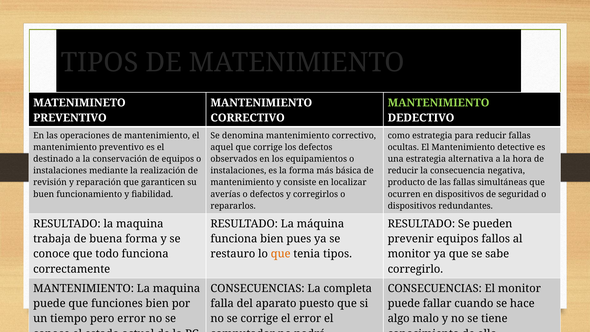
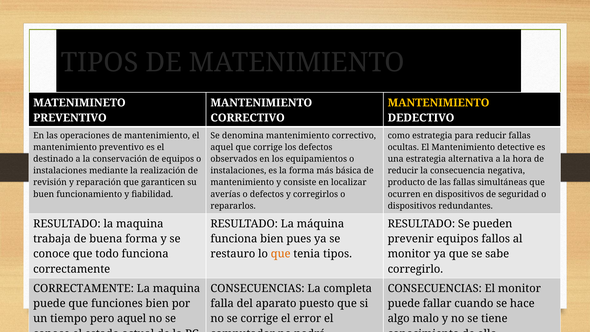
MANTENIMIENTO at (439, 103) colour: light green -> yellow
MANTENIMIENTO at (84, 288): MANTENIMIENTO -> CORRECTAMENTE
pero error: error -> aquel
